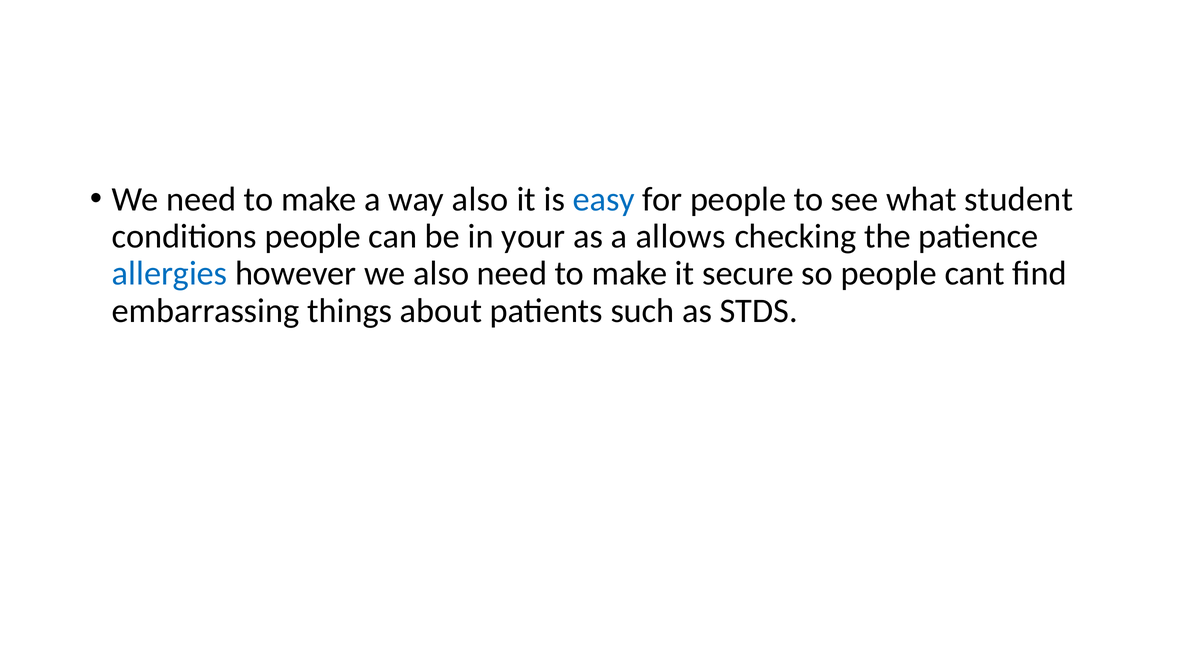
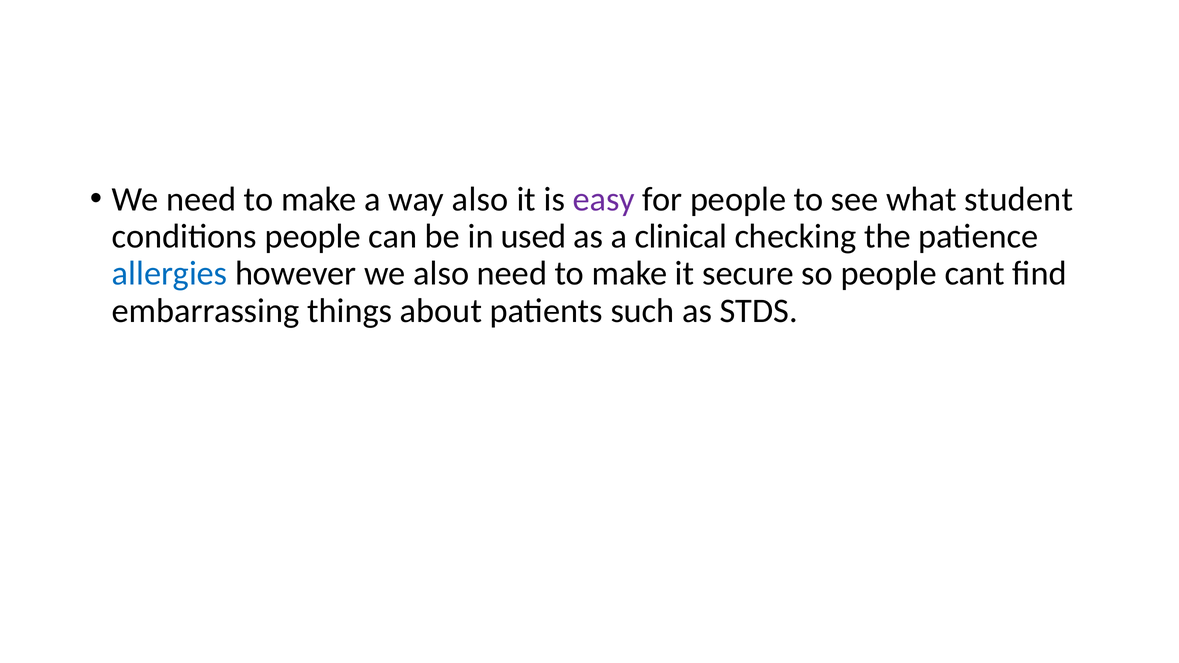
easy colour: blue -> purple
your: your -> used
allows: allows -> clinical
